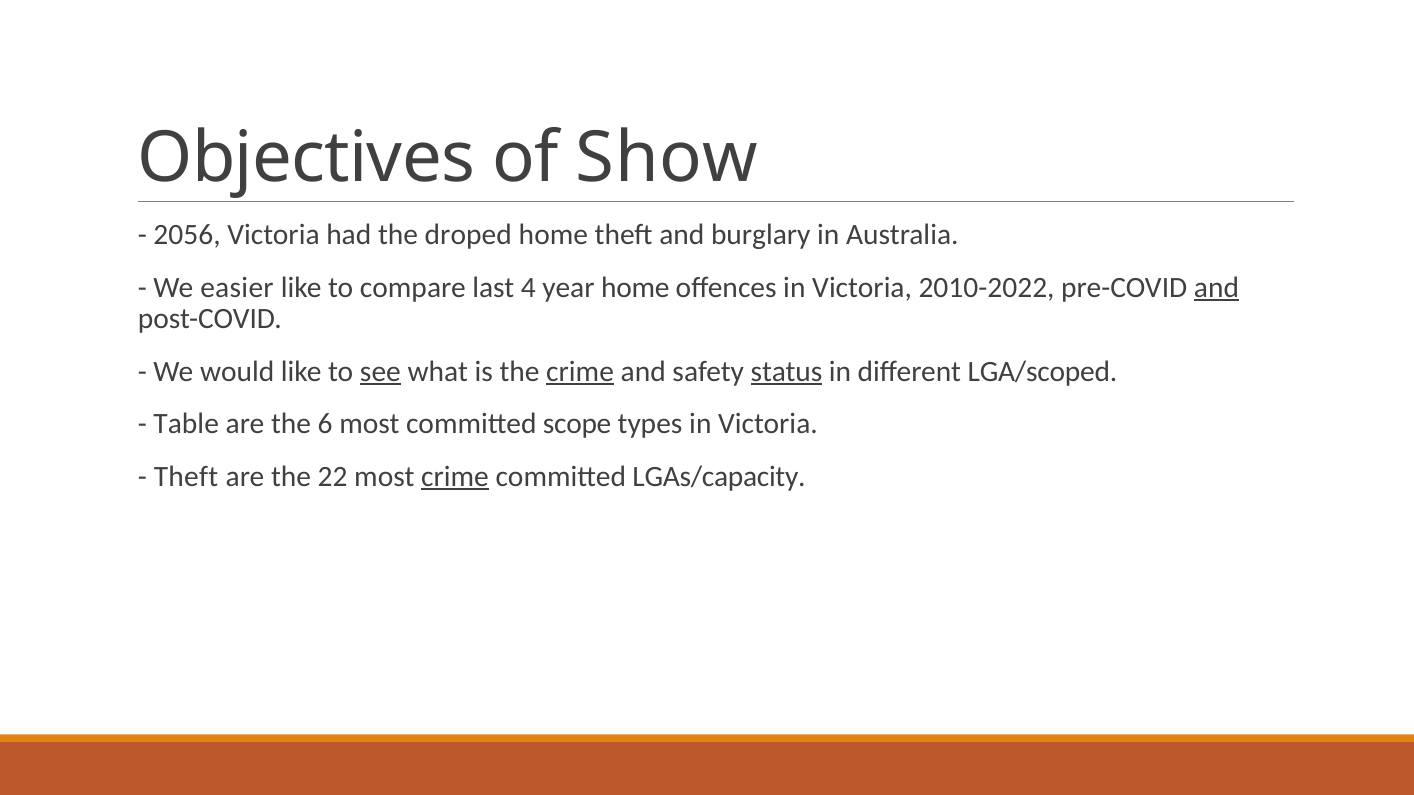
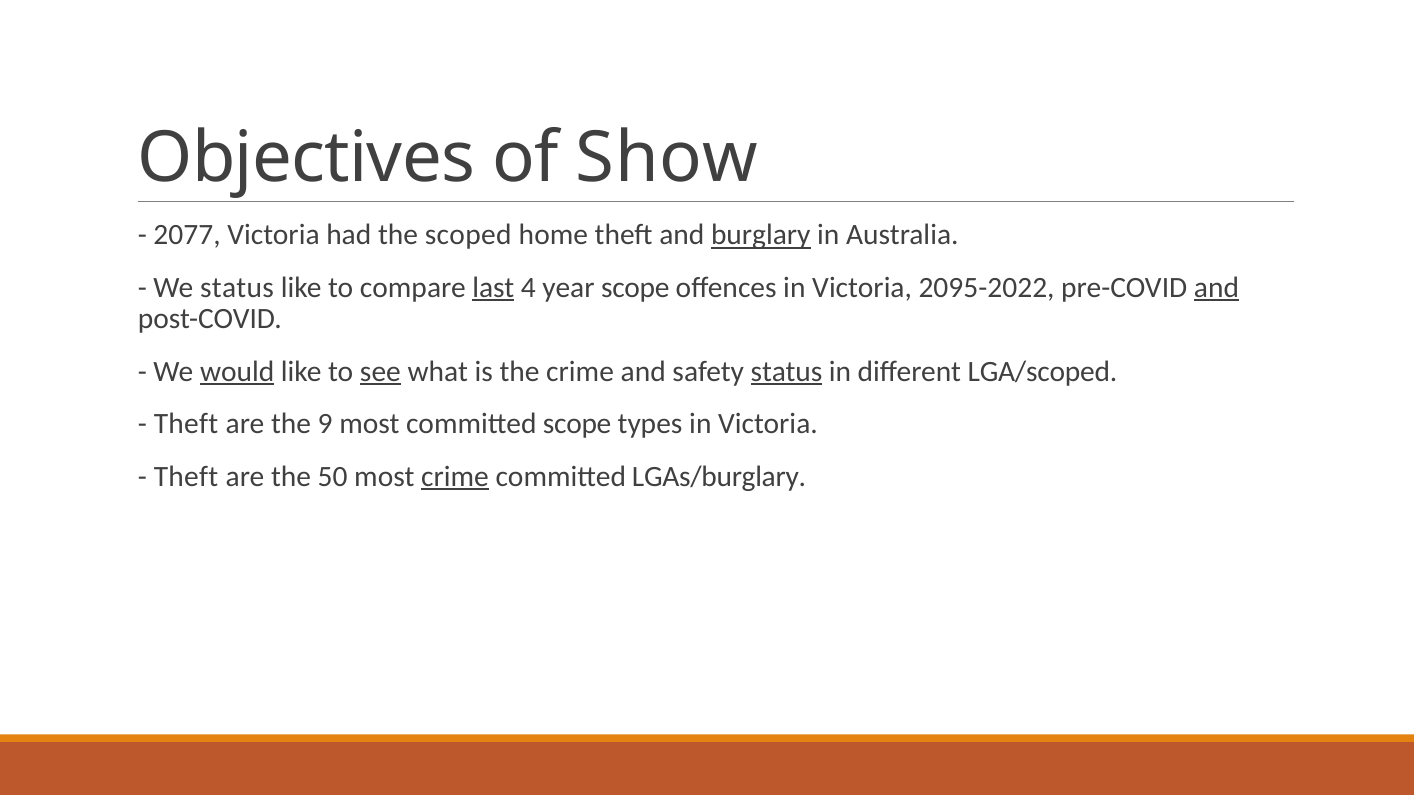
2056: 2056 -> 2077
droped: droped -> scoped
burglary underline: none -> present
We easier: easier -> status
last underline: none -> present
year home: home -> scope
2010-2022: 2010-2022 -> 2095-2022
would underline: none -> present
crime at (580, 372) underline: present -> none
Table at (186, 424): Table -> Theft
6: 6 -> 9
22: 22 -> 50
LGAs/capacity: LGAs/capacity -> LGAs/burglary
